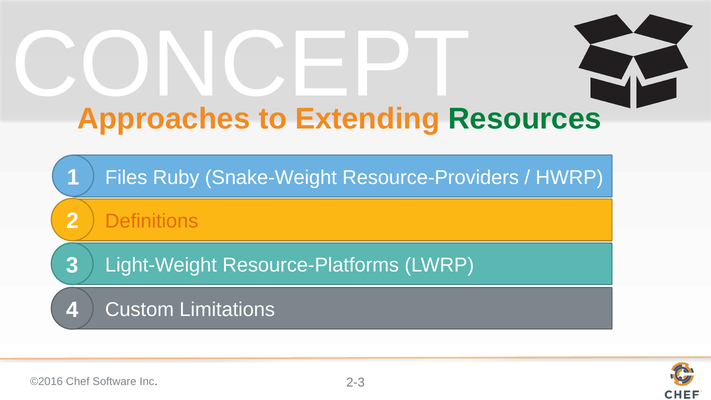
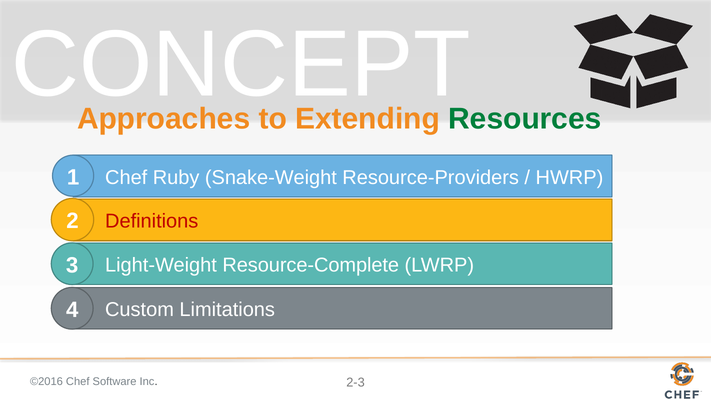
Files at (126, 177): Files -> Chef
Definitions colour: orange -> red
Resource-Platforms: Resource-Platforms -> Resource-Complete
